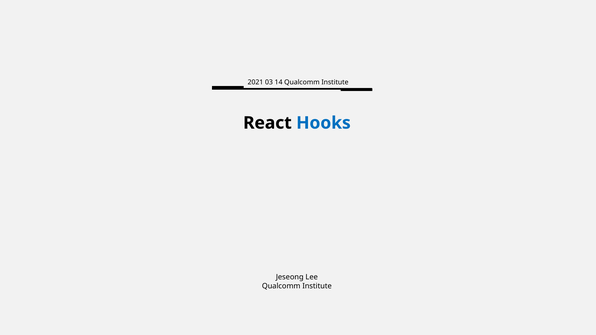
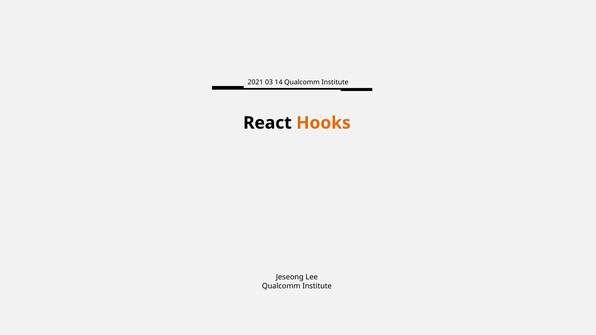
Hooks colour: blue -> orange
